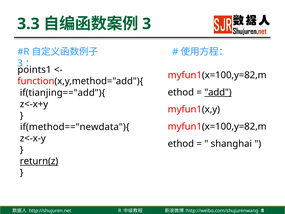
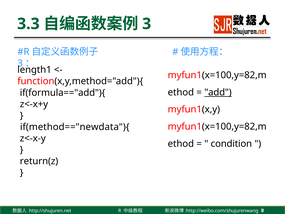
points1: points1 -> length1
if(tianjing=="add"){: if(tianjing=="add"){ -> if(formula=="add"){
shanghai: shanghai -> condition
return(z underline: present -> none
